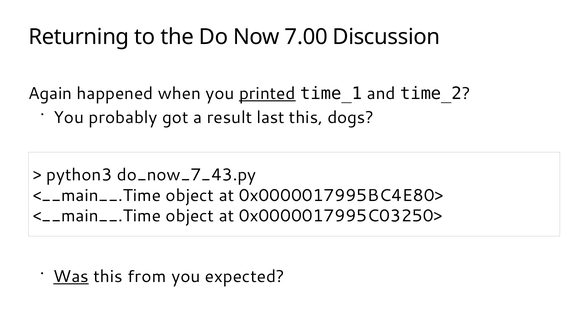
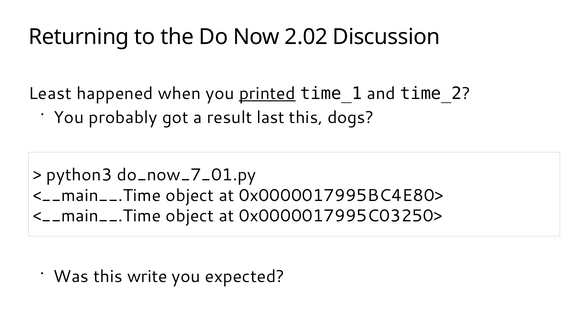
7.00: 7.00 -> 2.02
Again: Again -> Least
do_now_7_43.py: do_now_7_43.py -> do_now_7_01.py
Was underline: present -> none
from: from -> write
